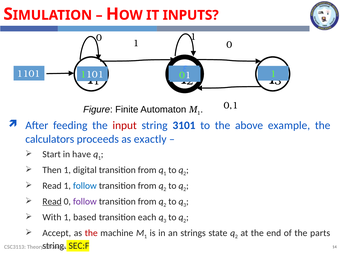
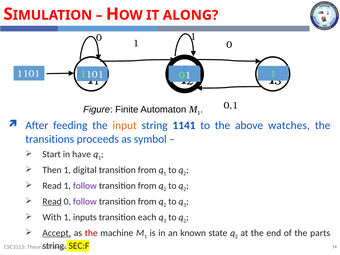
INPUTS: INPUTS -> ALONG
input colour: red -> orange
3101: 3101 -> 1141
example: example -> watches
calculators: calculators -> transitions
exactly: exactly -> symbol
follow at (85, 186) colour: blue -> purple
based: based -> inputs
Accept underline: none -> present
strings: strings -> known
